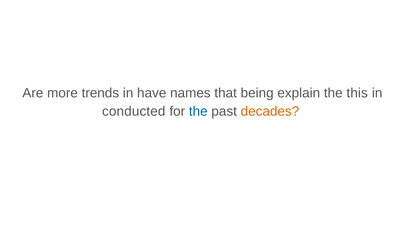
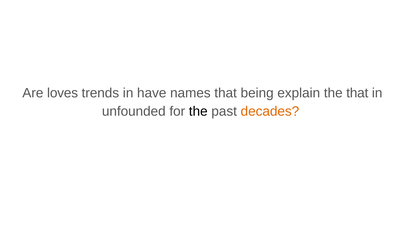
more: more -> loves
the this: this -> that
conducted: conducted -> unfounded
the at (198, 111) colour: blue -> black
